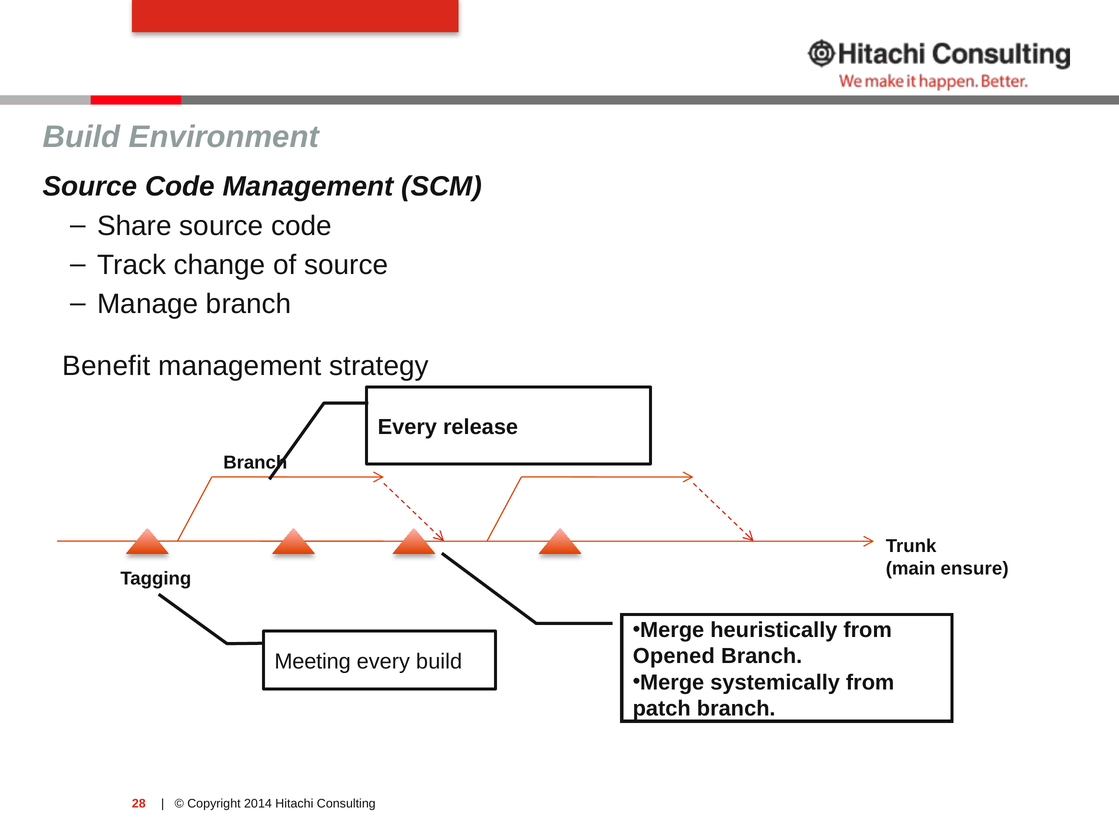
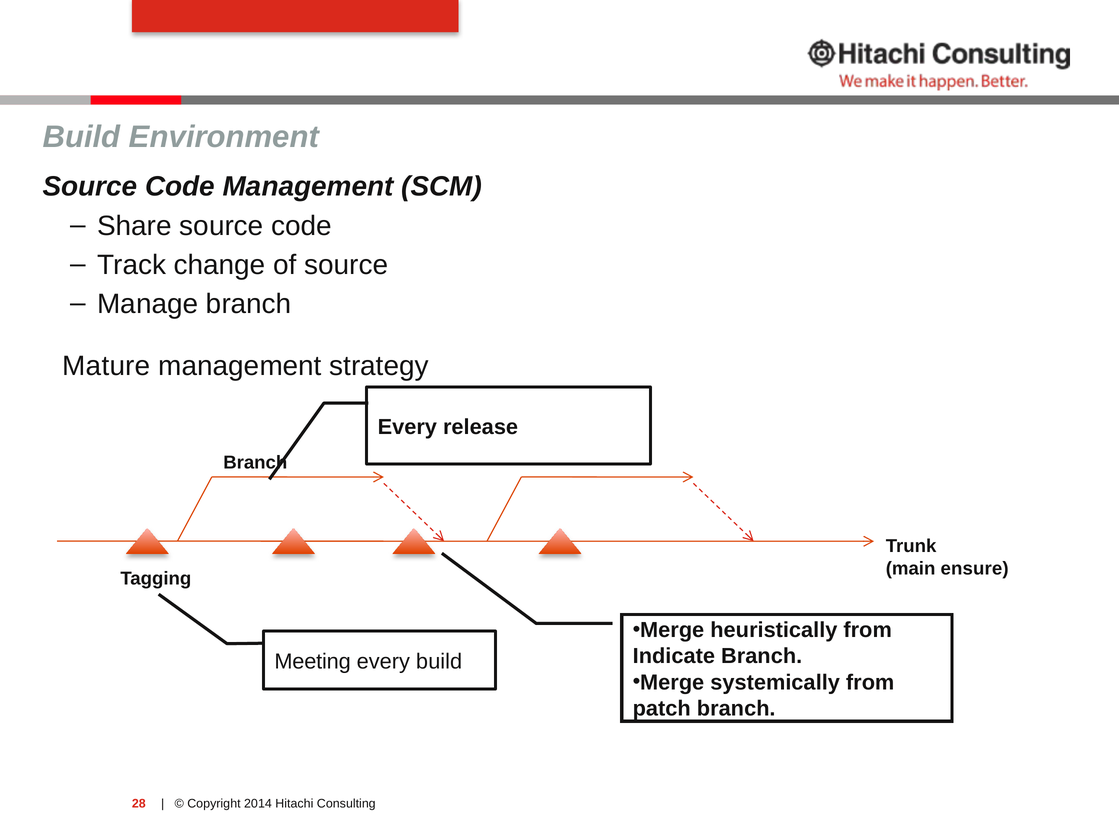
Benefit: Benefit -> Mature
Opened: Opened -> Indicate
